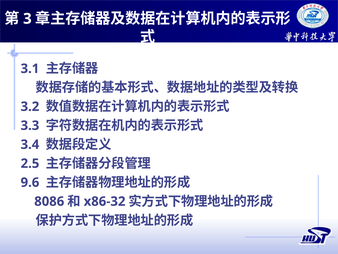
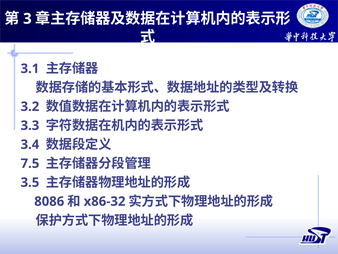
2.5: 2.5 -> 7.5
9.6: 9.6 -> 3.5
